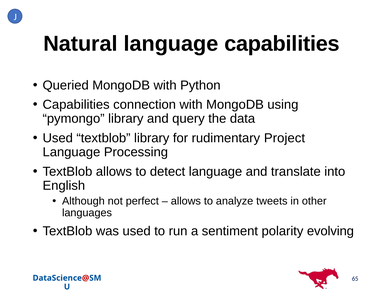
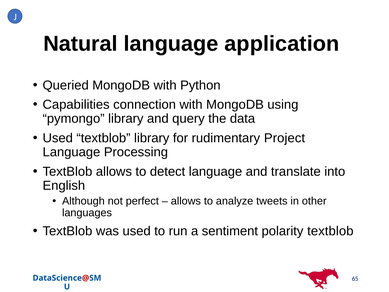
language capabilities: capabilities -> application
polarity evolving: evolving -> textblob
